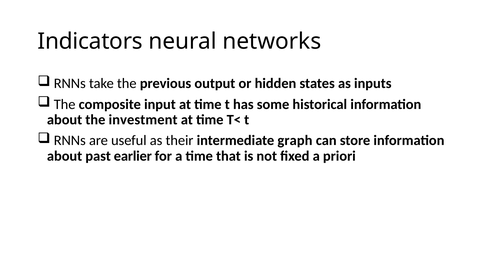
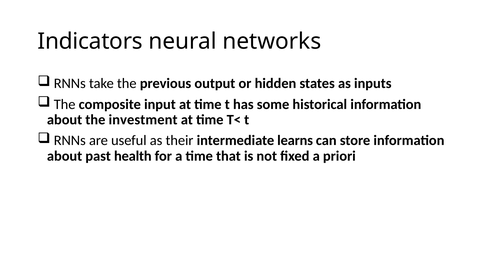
graph: graph -> learns
earlier: earlier -> health
